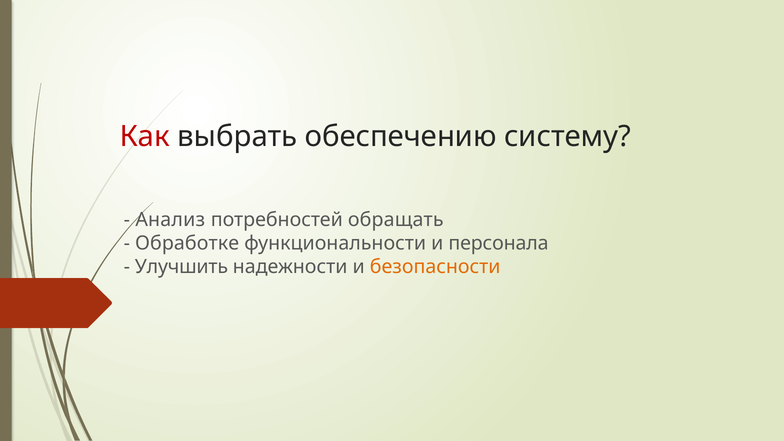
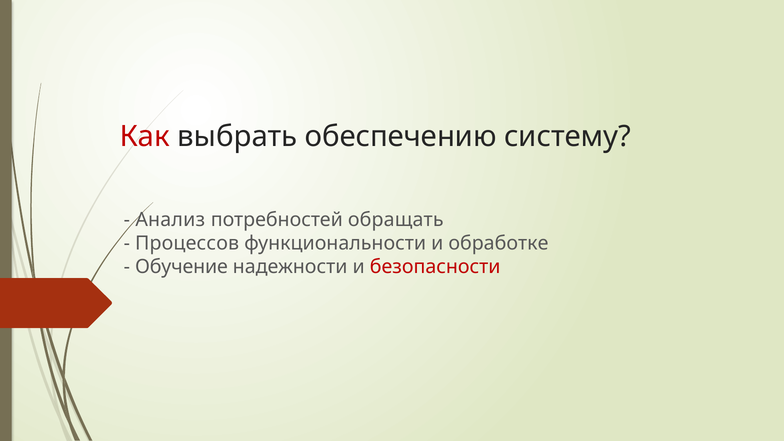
Обработке: Обработке -> Процессов
персонала: персонала -> обработке
Улучшить: Улучшить -> Обучение
безопасности colour: orange -> red
